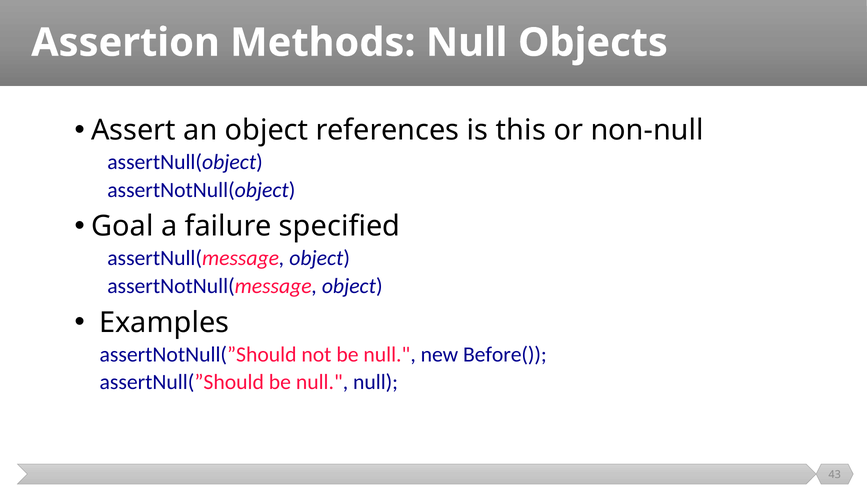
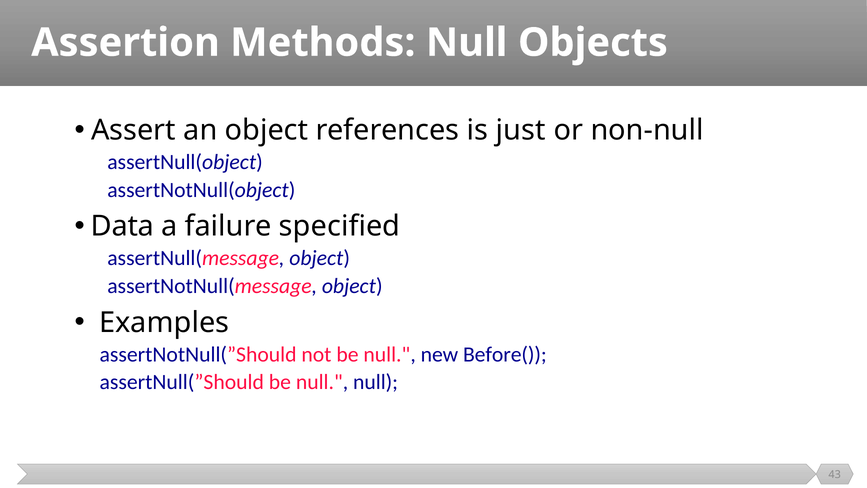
this: this -> just
Goal: Goal -> Data
